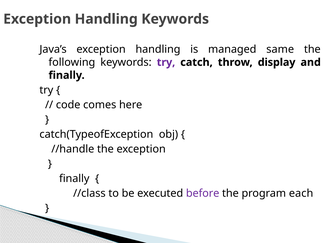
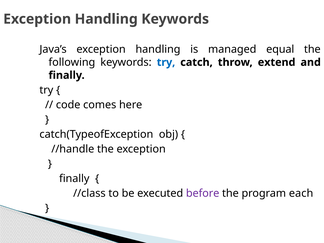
same: same -> equal
try at (166, 62) colour: purple -> blue
display: display -> extend
